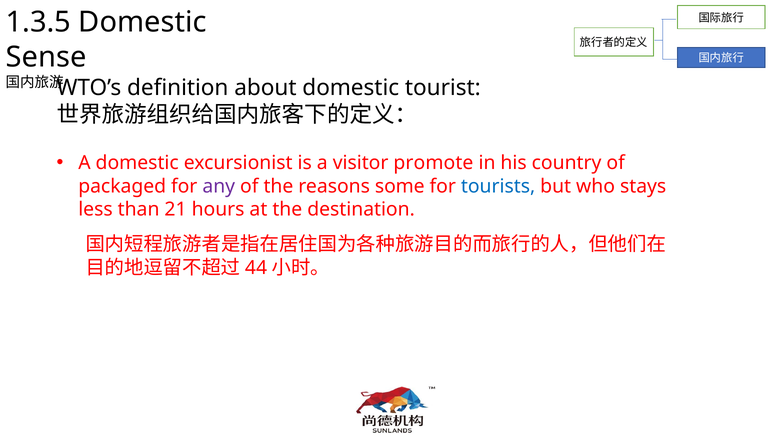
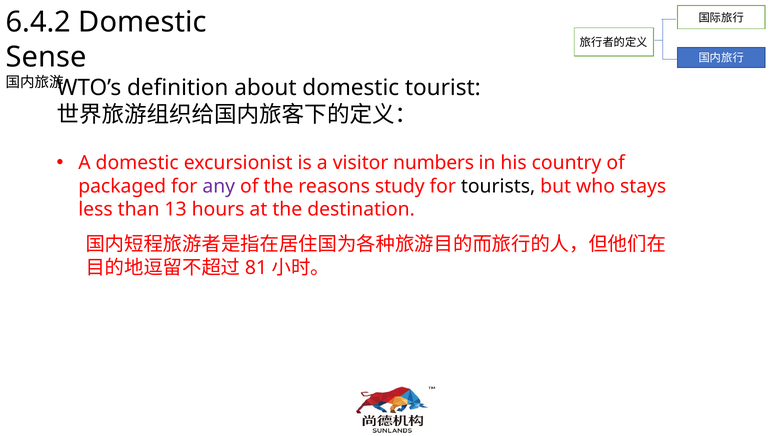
1.3.5: 1.3.5 -> 6.4.2
promote: promote -> numbers
some: some -> study
tourists colour: blue -> black
21: 21 -> 13
44: 44 -> 81
